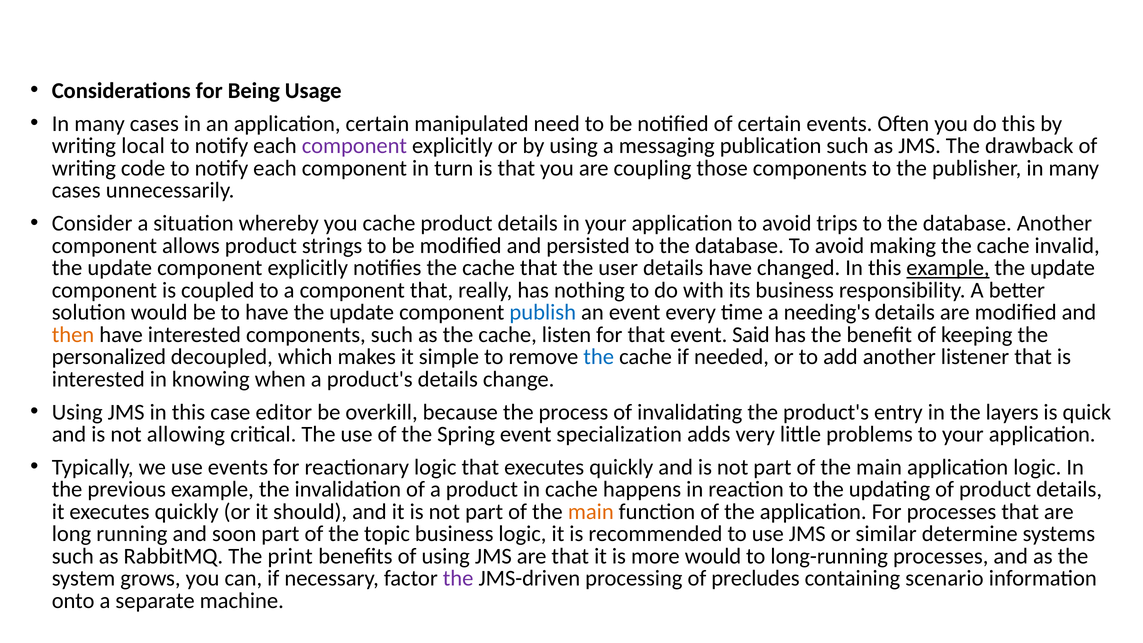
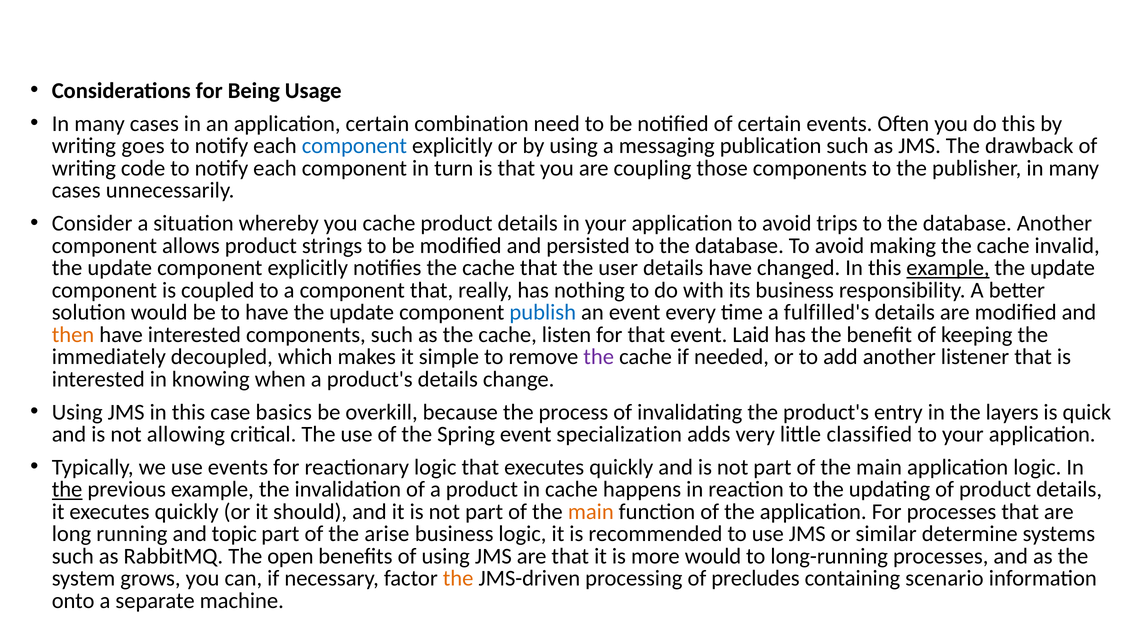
manipulated: manipulated -> combination
local: local -> goes
component at (354, 146) colour: purple -> blue
needing's: needing's -> fulfilled's
Said: Said -> Laid
personalized: personalized -> immediately
the at (599, 357) colour: blue -> purple
editor: editor -> basics
problems: problems -> classified
the at (67, 489) underline: none -> present
soon: soon -> topic
topic: topic -> arise
print: print -> open
the at (458, 578) colour: purple -> orange
